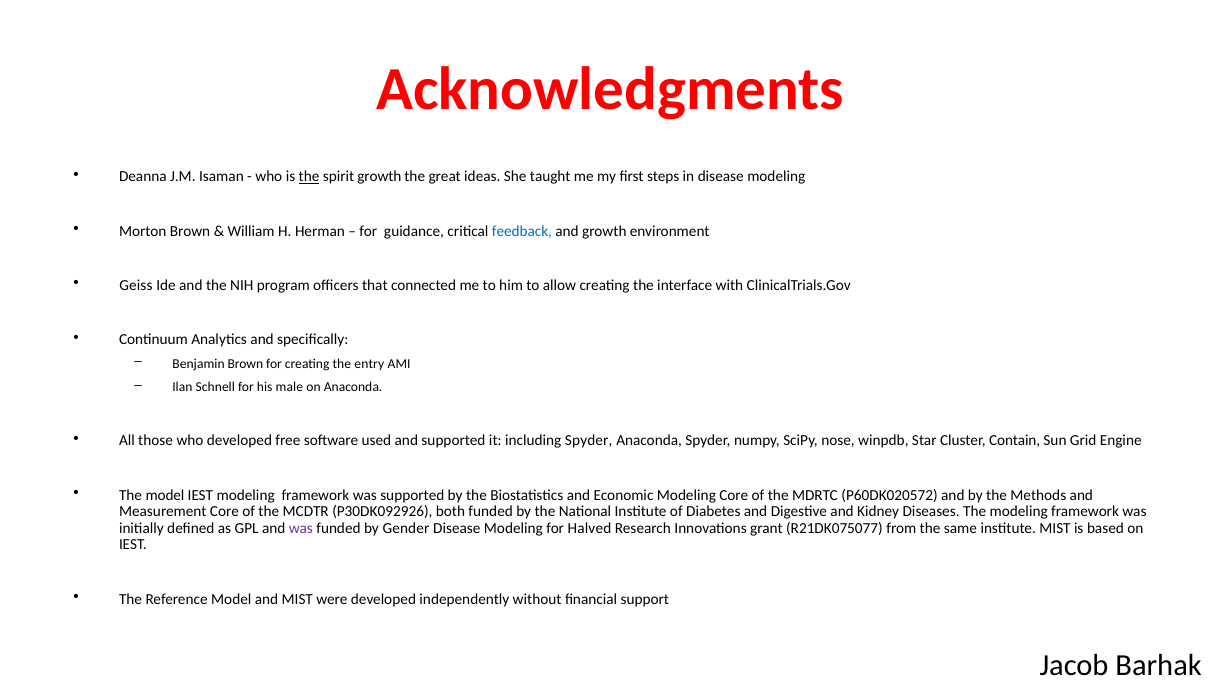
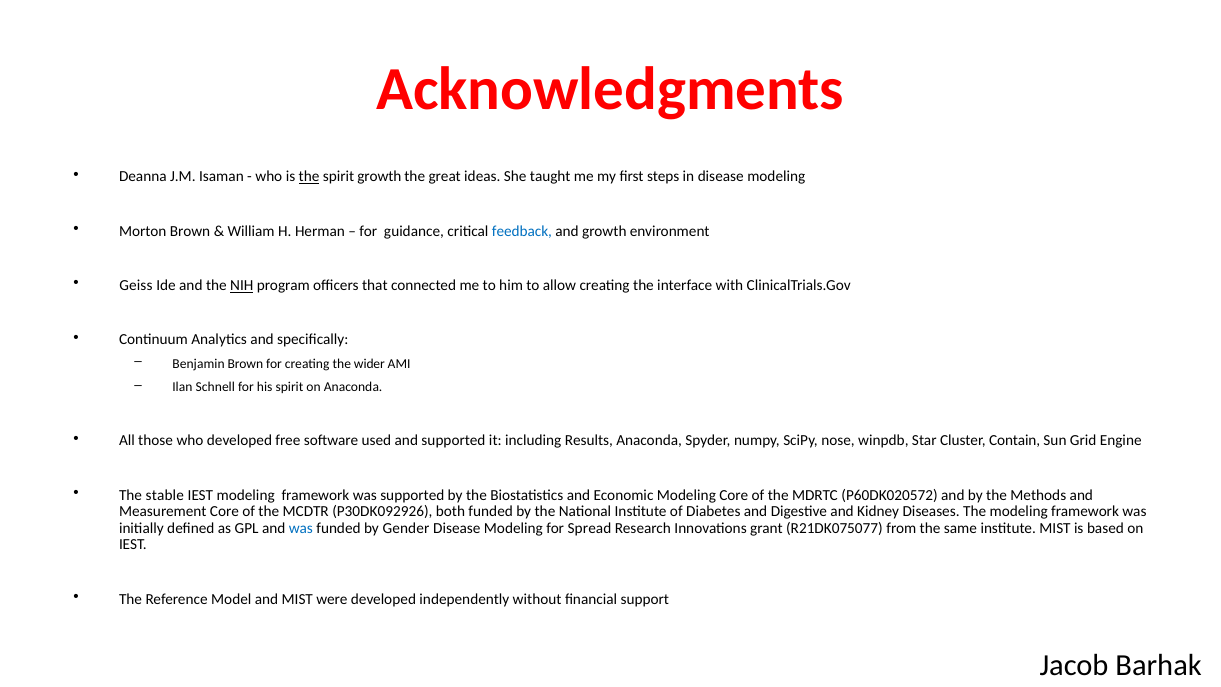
NIH underline: none -> present
entry: entry -> wider
his male: male -> spirit
including Spyder: Spyder -> Results
The model: model -> stable
was at (301, 528) colour: purple -> blue
Halved: Halved -> Spread
